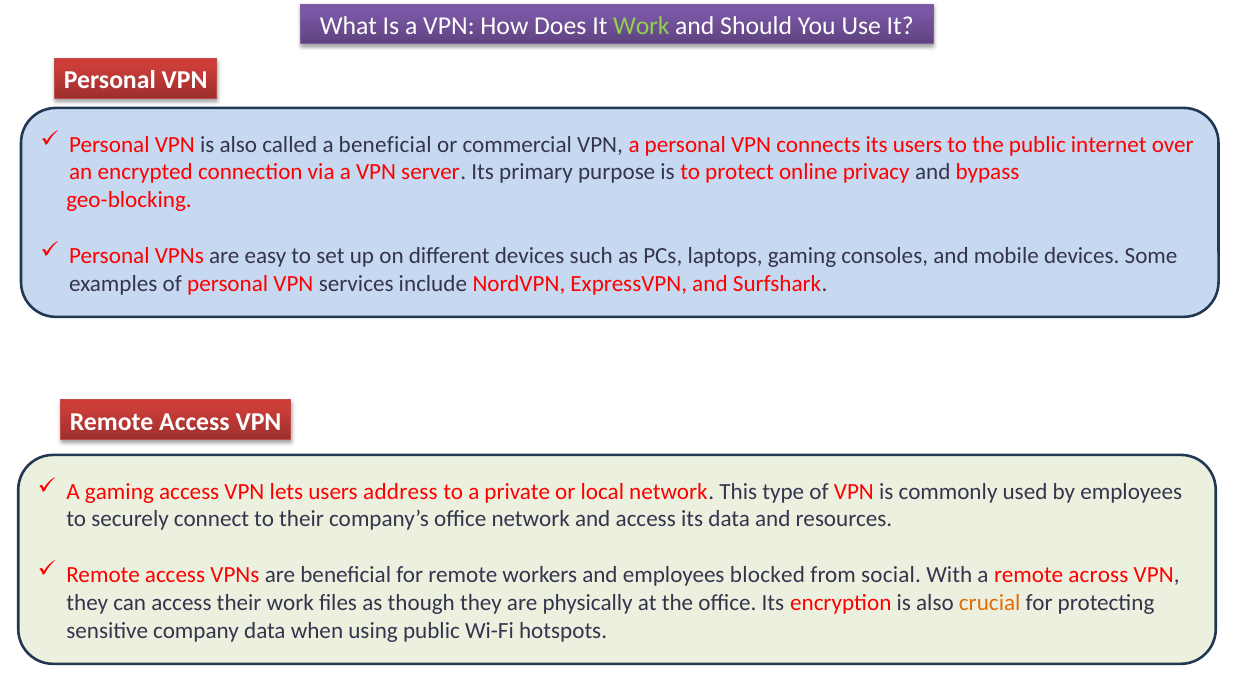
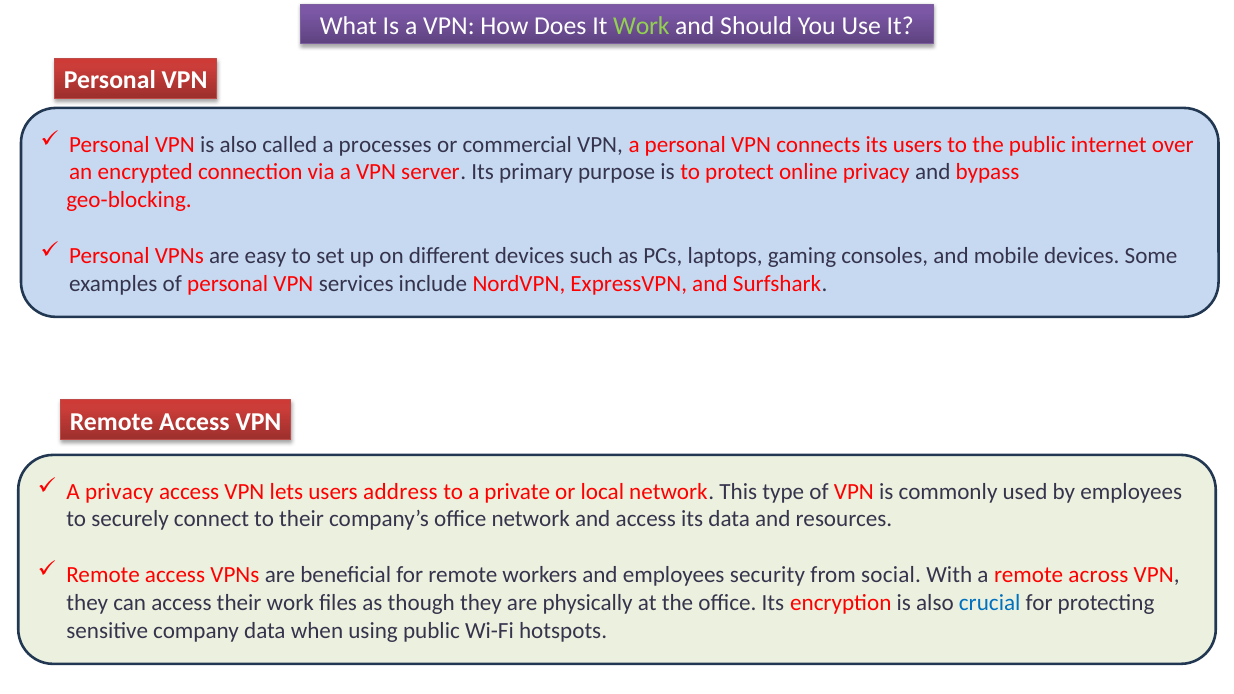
a beneficial: beneficial -> processes
A gaming: gaming -> privacy
blocked: blocked -> security
crucial colour: orange -> blue
